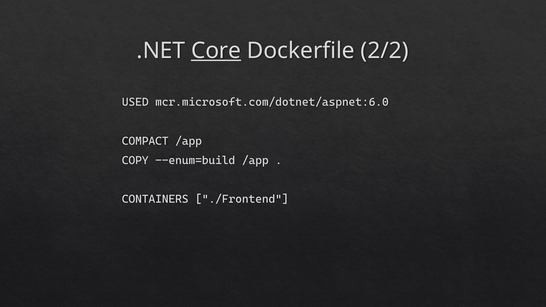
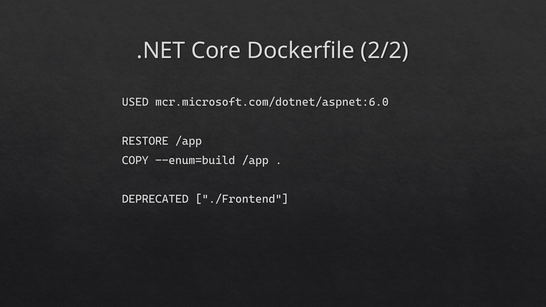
Core underline: present -> none
COMPACT: COMPACT -> RESTORE
CONTAINERS: CONTAINERS -> DEPRECATED
